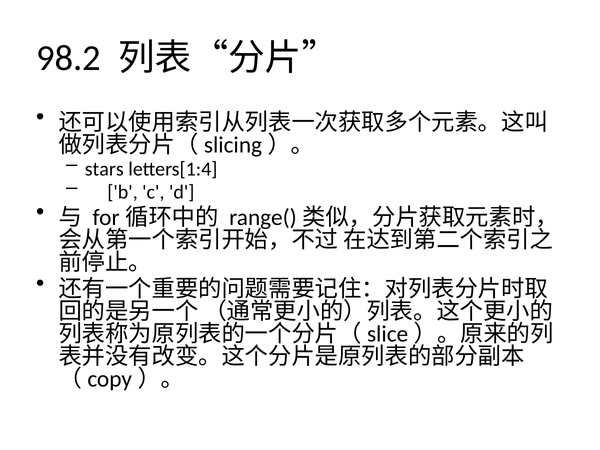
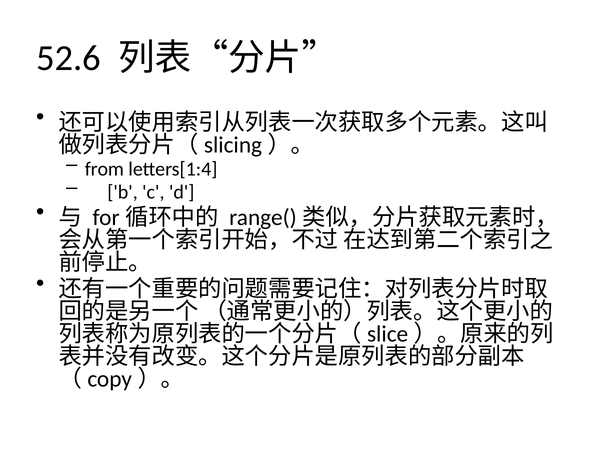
98.2: 98.2 -> 52.6
stars: stars -> from
